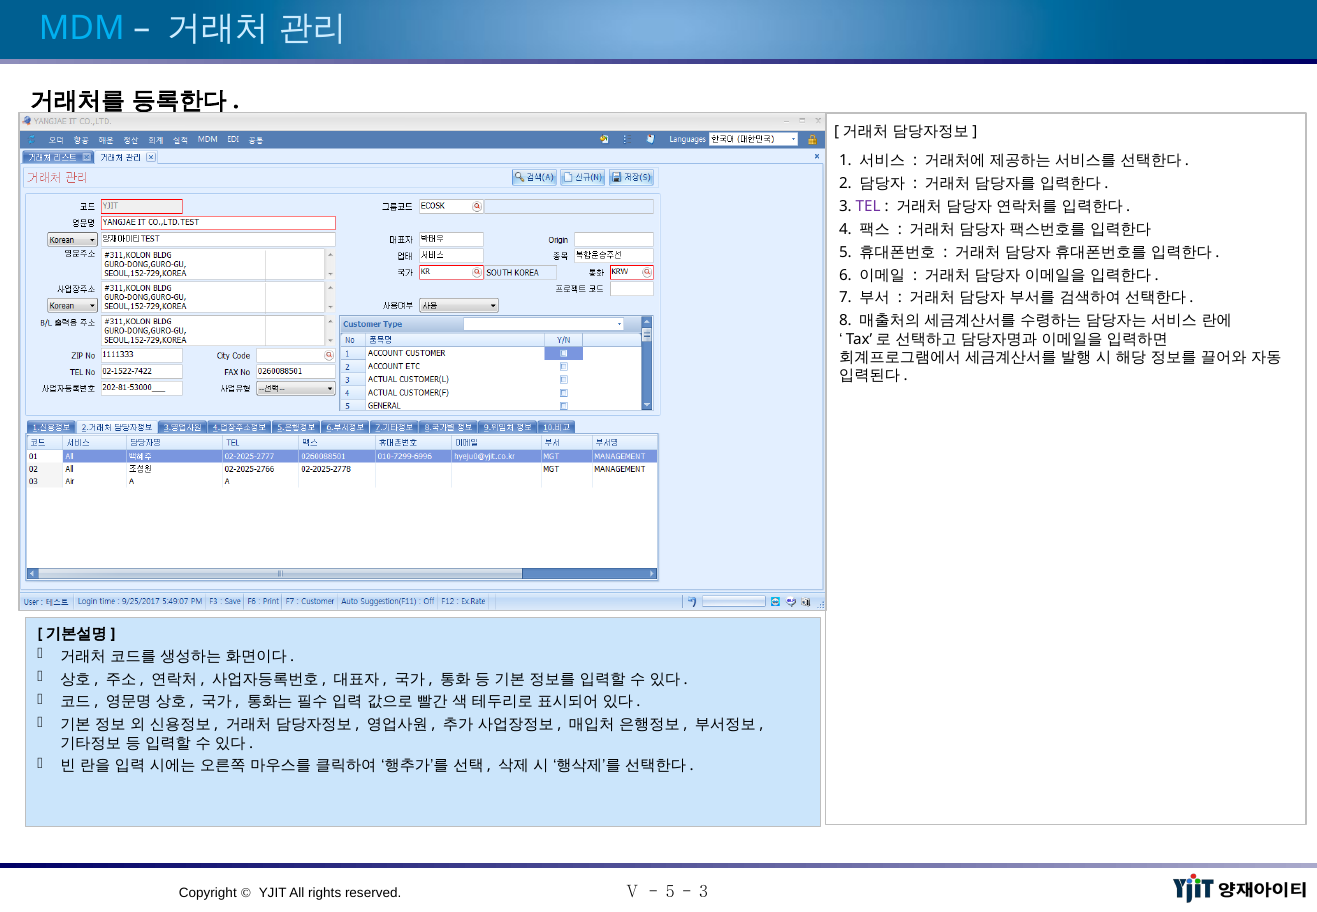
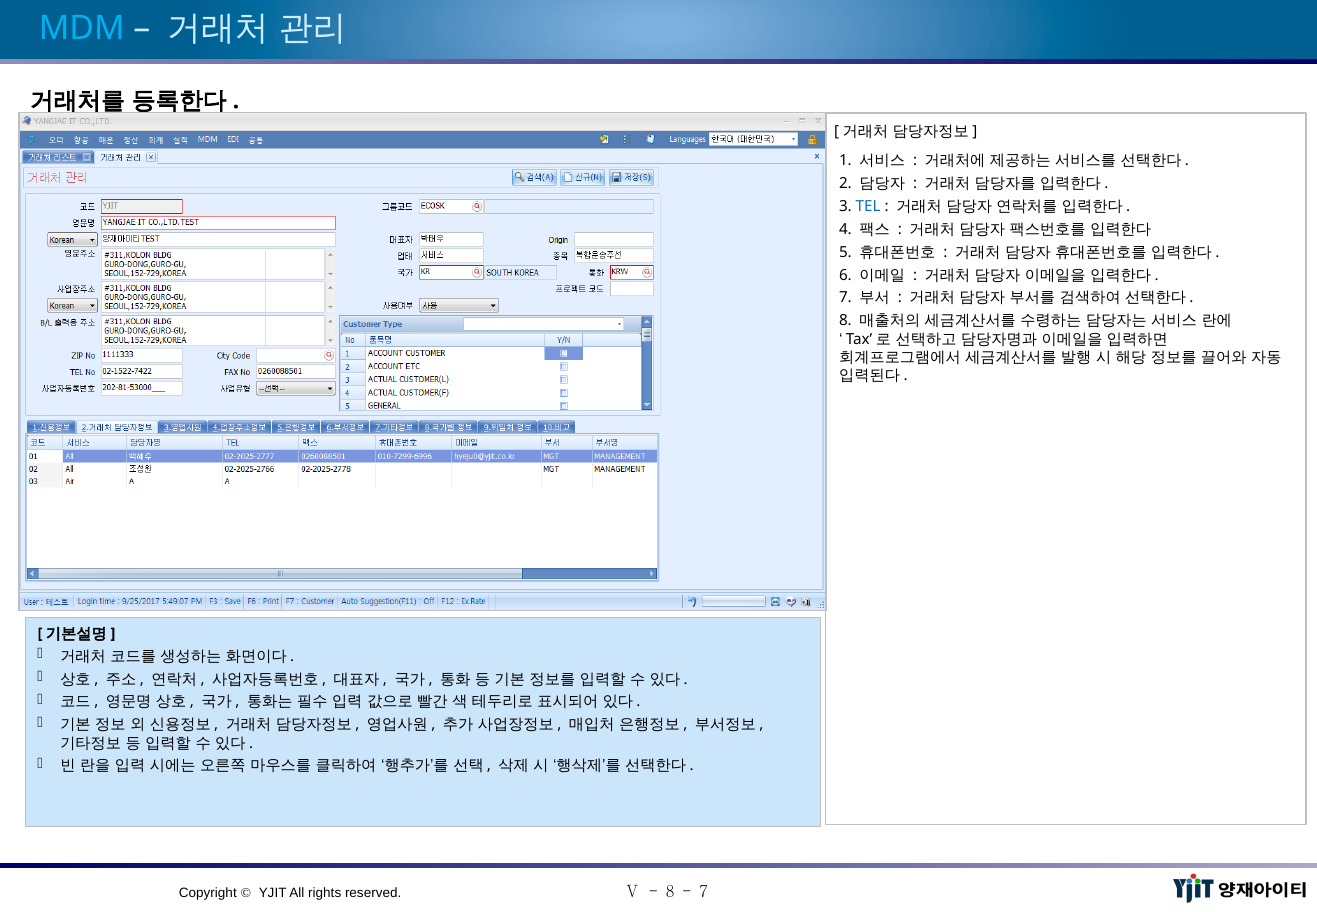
TEL colour: purple -> blue
5 at (670, 892): 5 -> 8
3 at (704, 892): 3 -> 7
